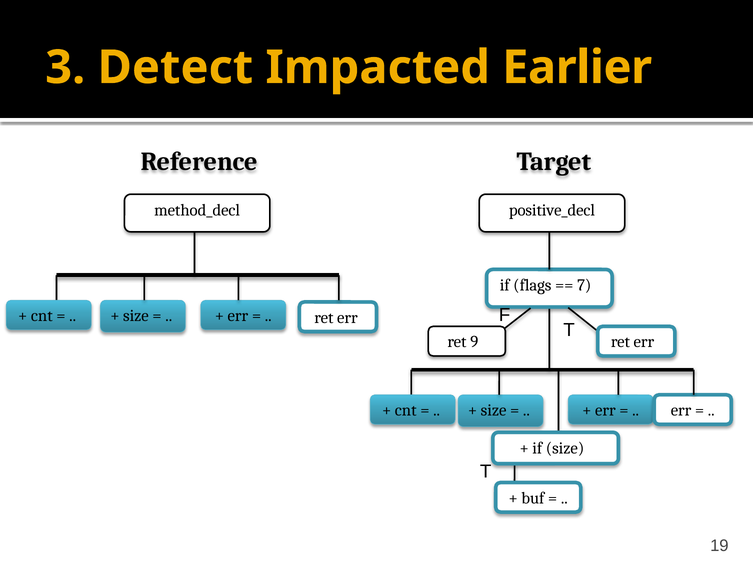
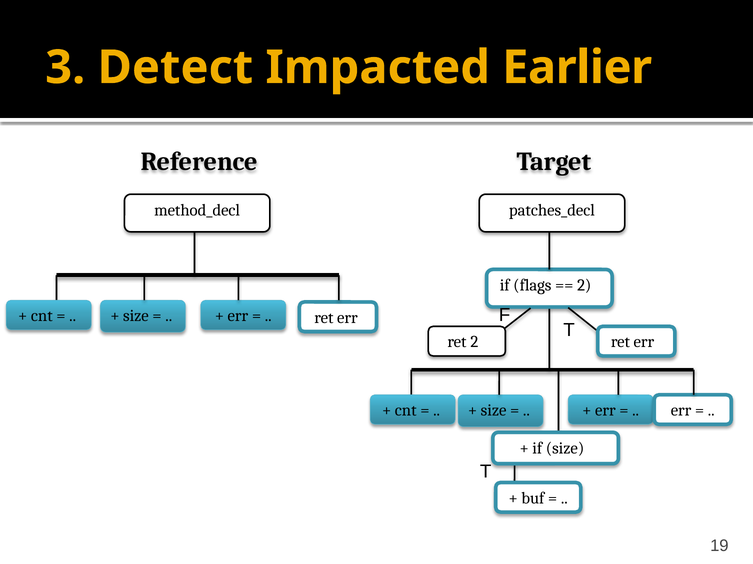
positive_decl: positive_decl -> patches_decl
7 at (584, 286): 7 -> 2
ret 9: 9 -> 2
